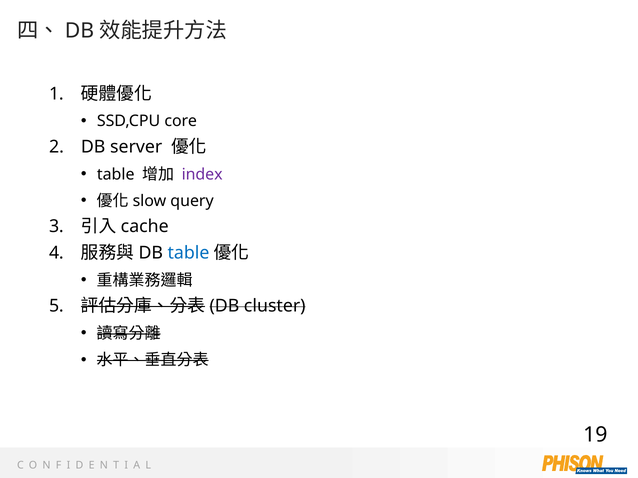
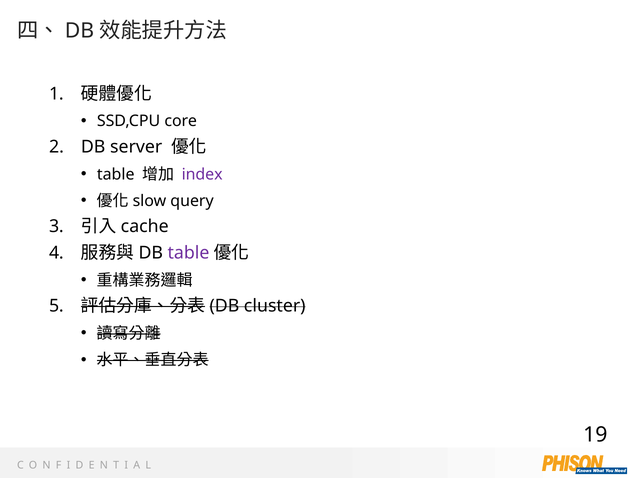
table at (188, 253) colour: blue -> purple
